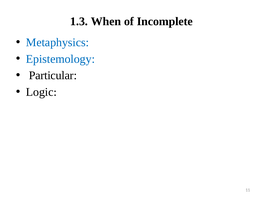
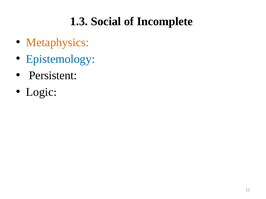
When: When -> Social
Metaphysics colour: blue -> orange
Particular: Particular -> Persistent
